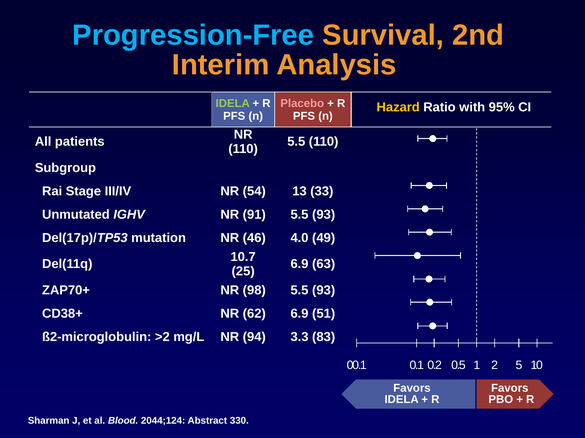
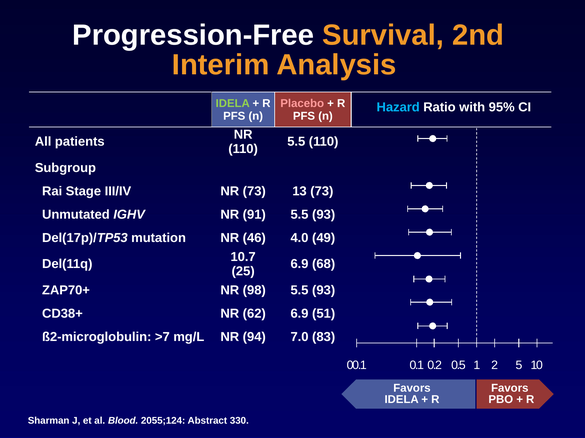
Progression-Free colour: light blue -> white
Hazard colour: yellow -> light blue
NR 54: 54 -> 73
13 33: 33 -> 73
63: 63 -> 68
>2: >2 -> >7
3.3: 3.3 -> 7.0
2044;124: 2044;124 -> 2055;124
